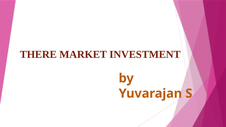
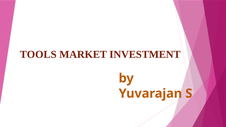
THERE: THERE -> TOOLS
